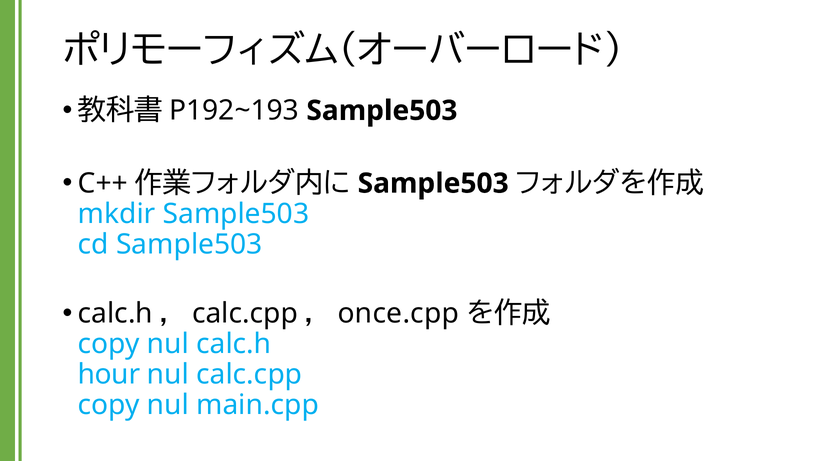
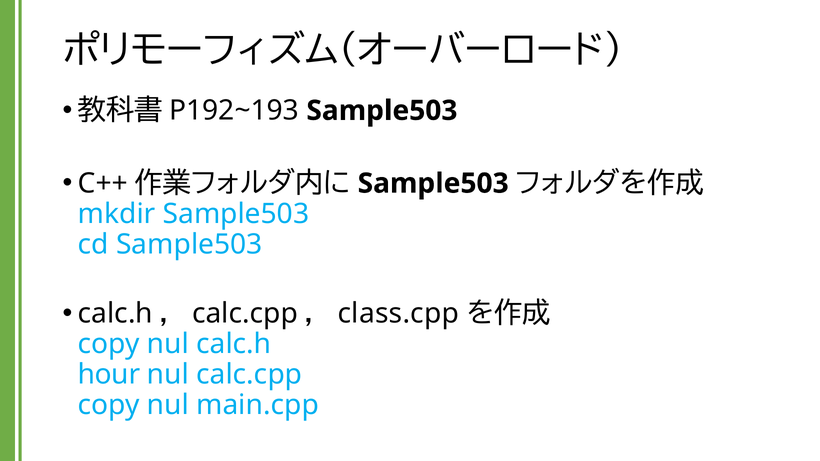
once.cpp: once.cpp -> class.cpp
